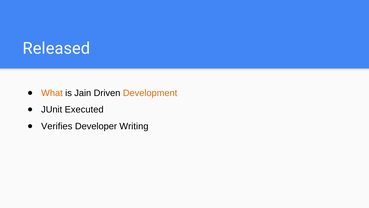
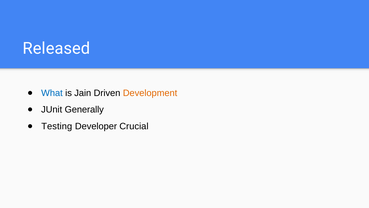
What colour: orange -> blue
Executed: Executed -> Generally
Verifies: Verifies -> Testing
Writing: Writing -> Crucial
